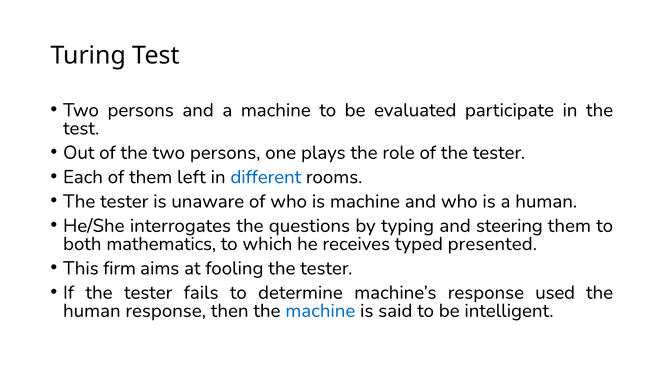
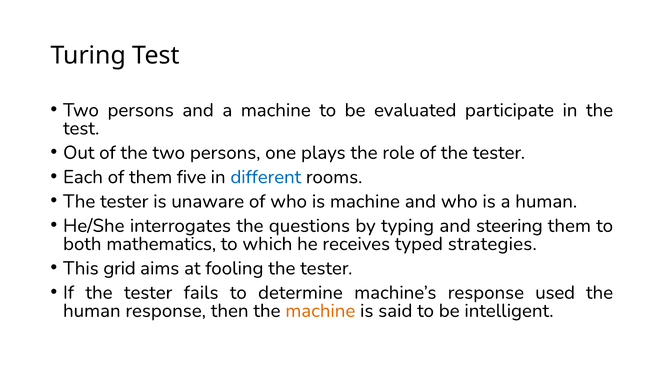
left: left -> five
presented: presented -> strategies
firm: firm -> grid
machine at (320, 311) colour: blue -> orange
